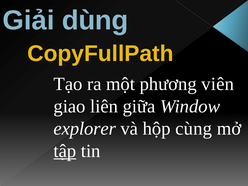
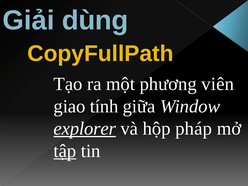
liên: liên -> tính
explorer underline: none -> present
cùng: cùng -> pháp
